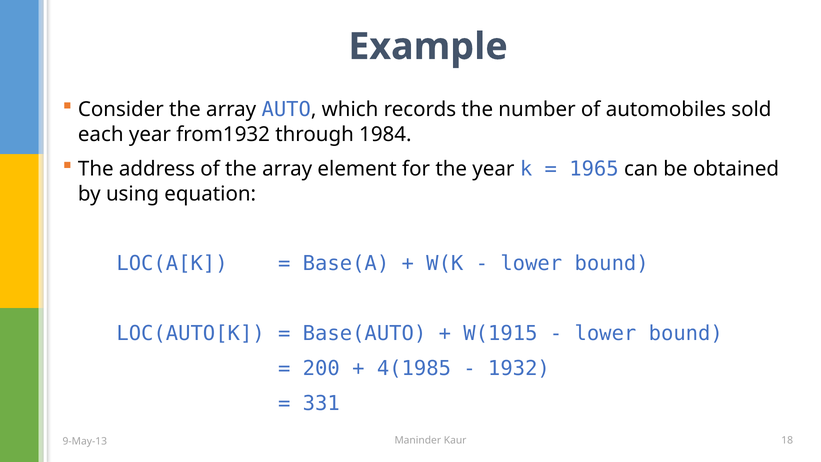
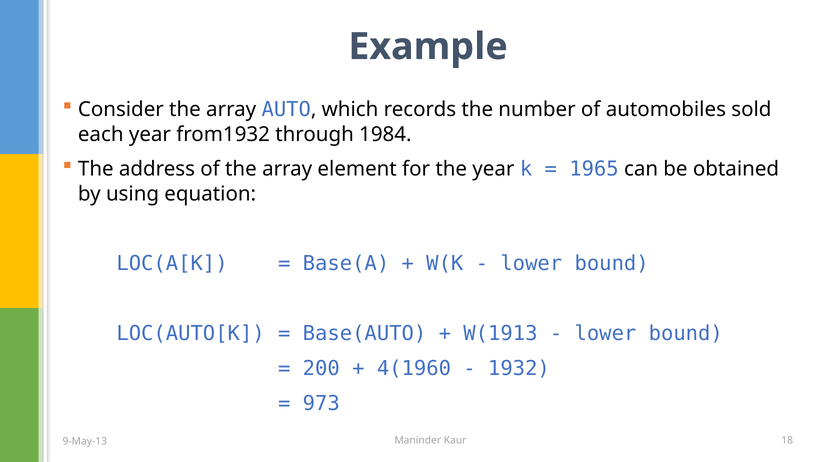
W(1915: W(1915 -> W(1913
4(1985: 4(1985 -> 4(1960
331: 331 -> 973
